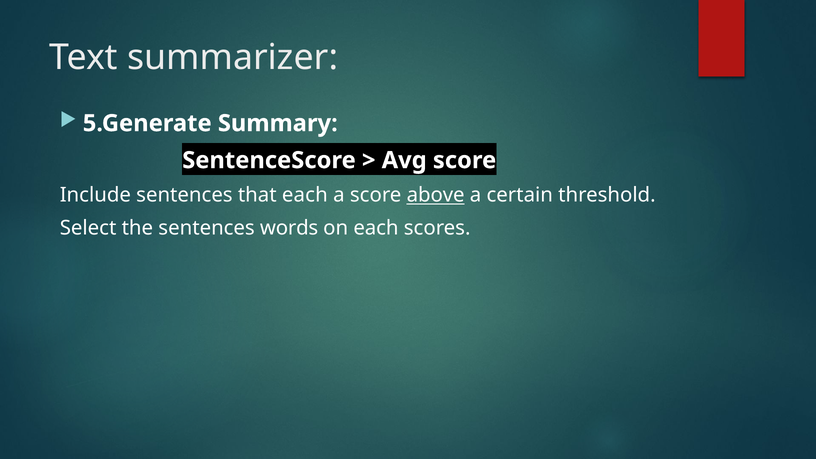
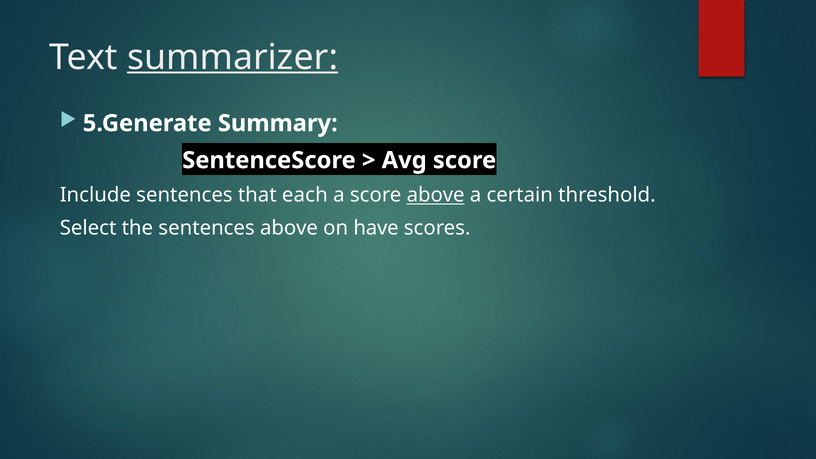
summarizer underline: none -> present
sentences words: words -> above
on each: each -> have
